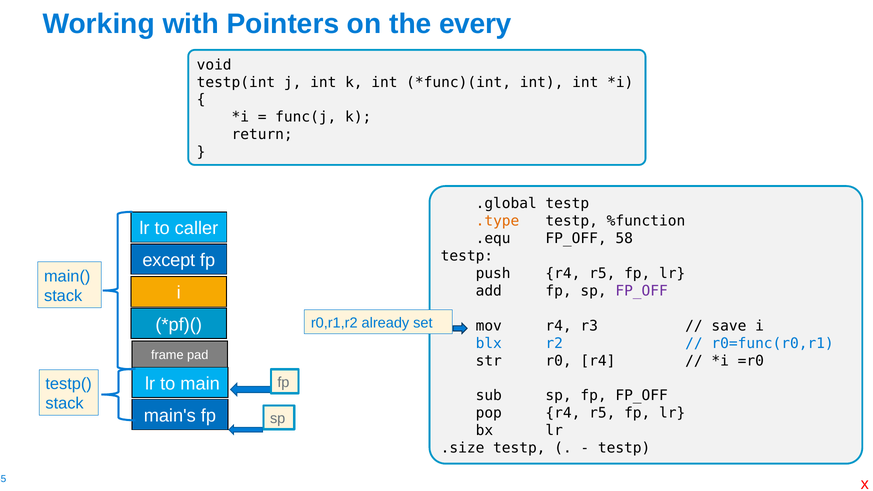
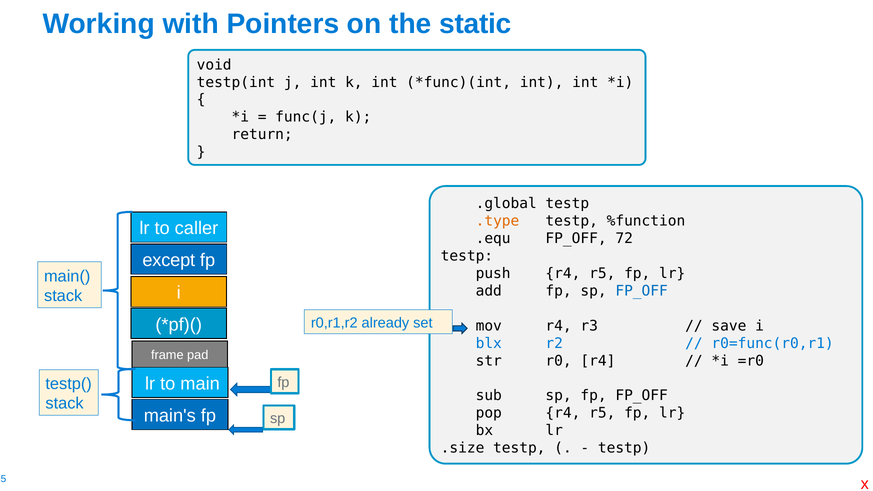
every: every -> static
58: 58 -> 72
FP_OFF at (642, 291) colour: purple -> blue
